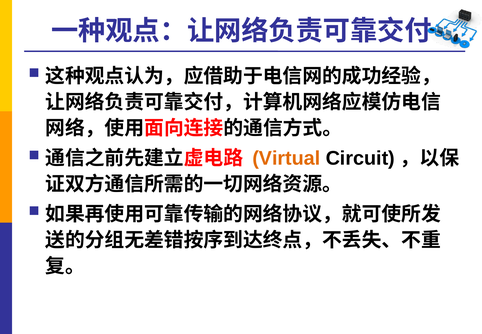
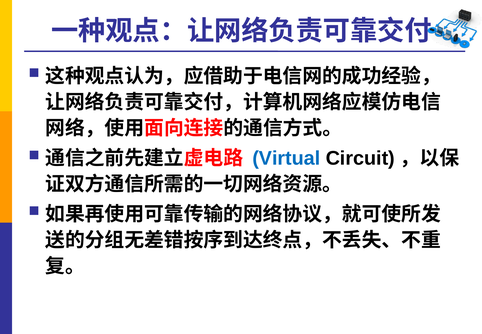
Virtual colour: orange -> blue
